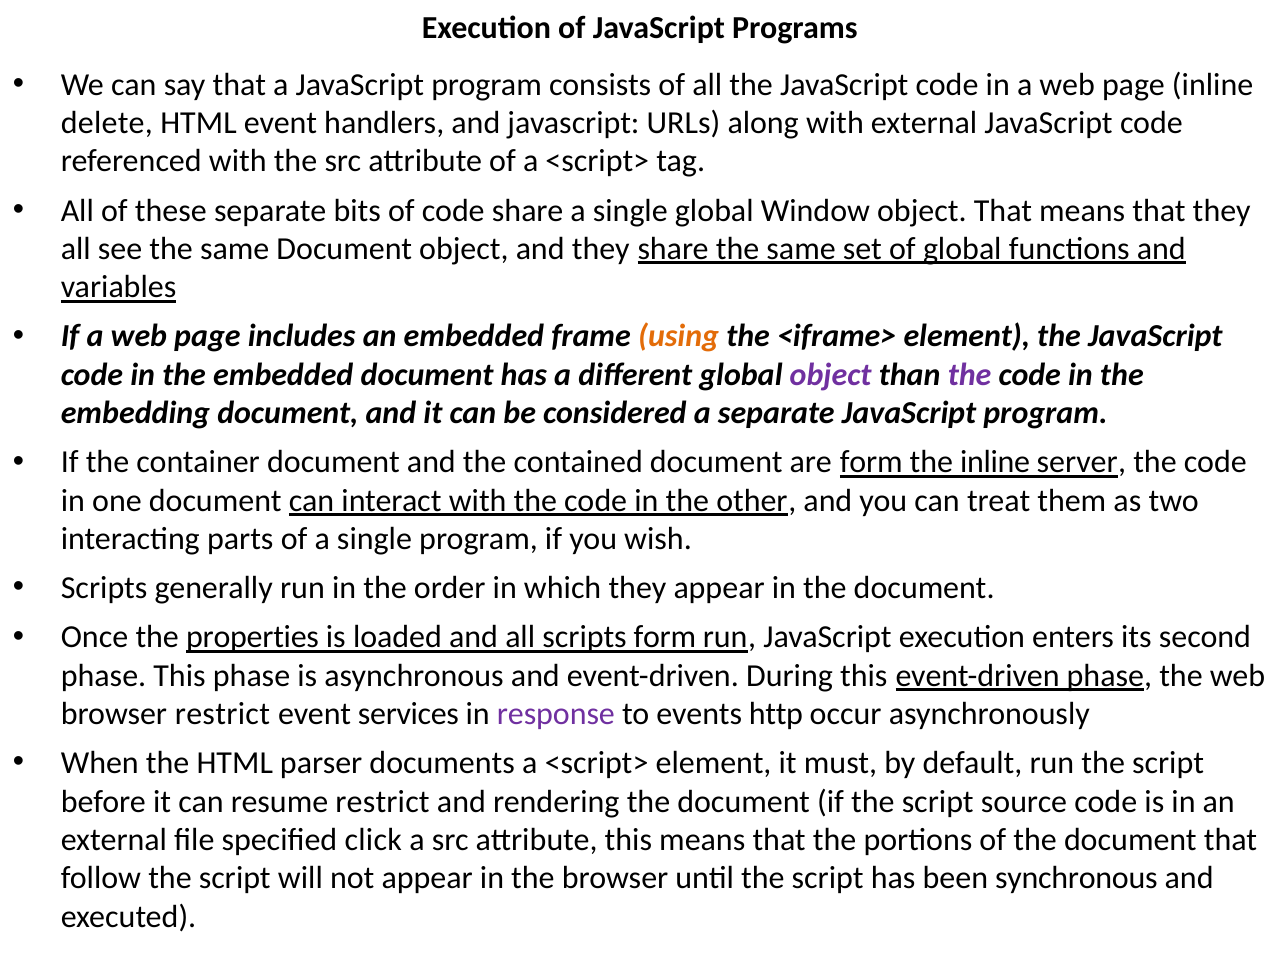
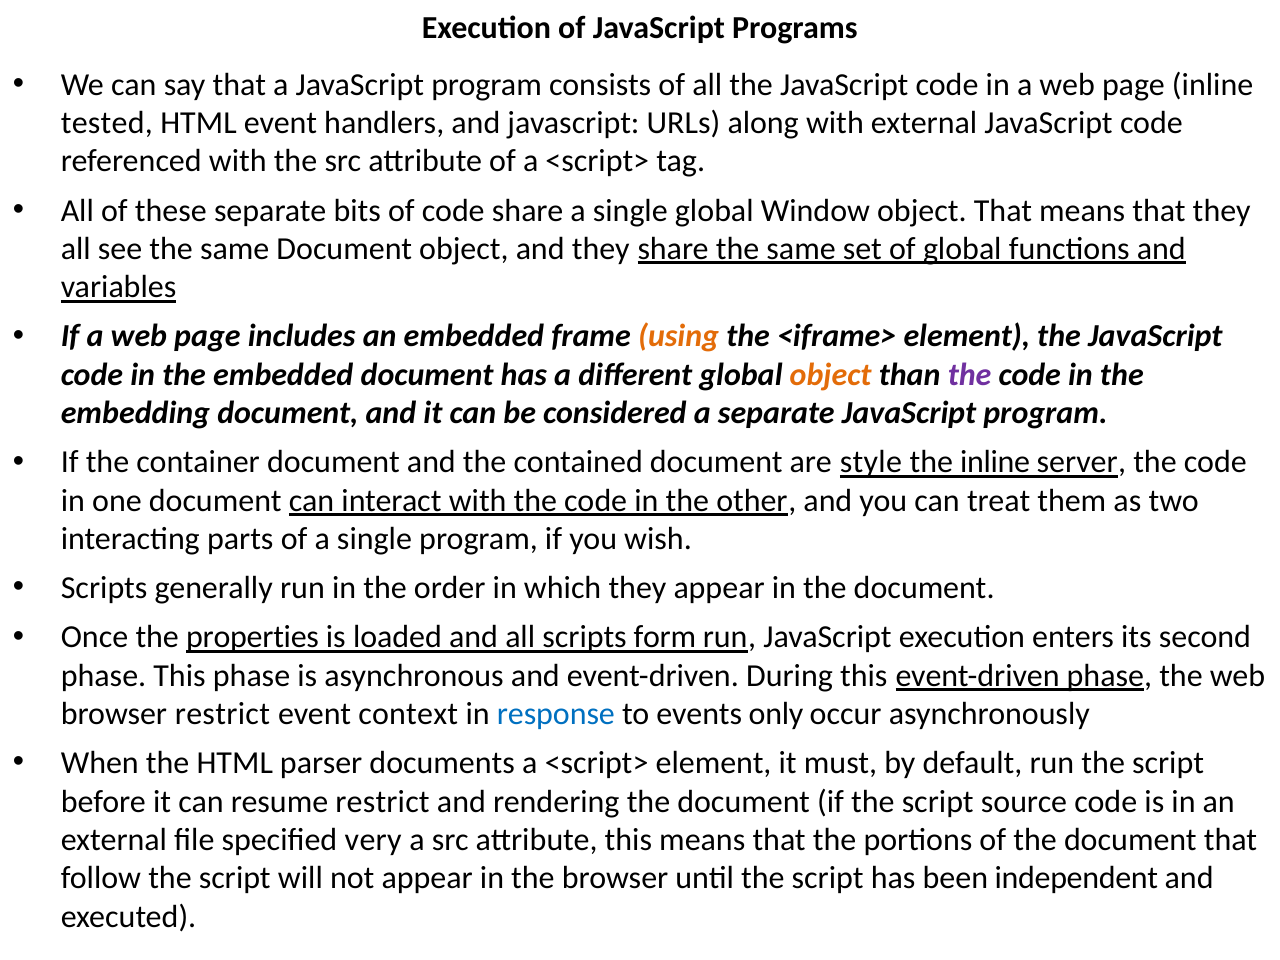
delete: delete -> tested
object at (831, 375) colour: purple -> orange
are form: form -> style
services: services -> context
response colour: purple -> blue
http: http -> only
click: click -> very
synchronous: synchronous -> independent
